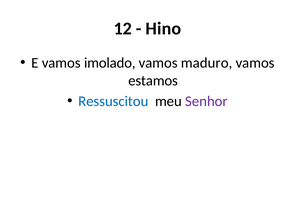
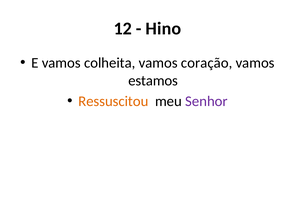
imolado: imolado -> colheita
maduro: maduro -> coração
Ressuscitou colour: blue -> orange
